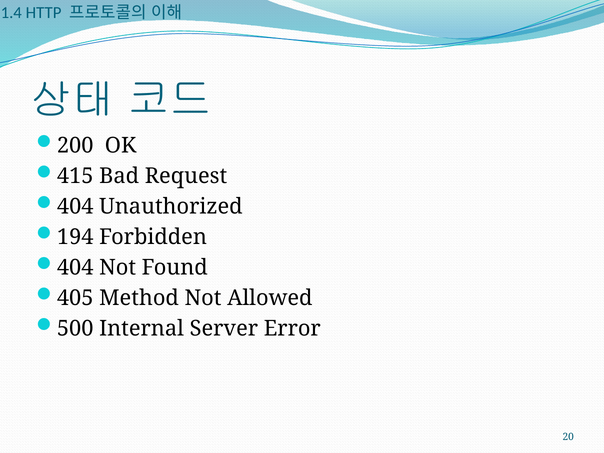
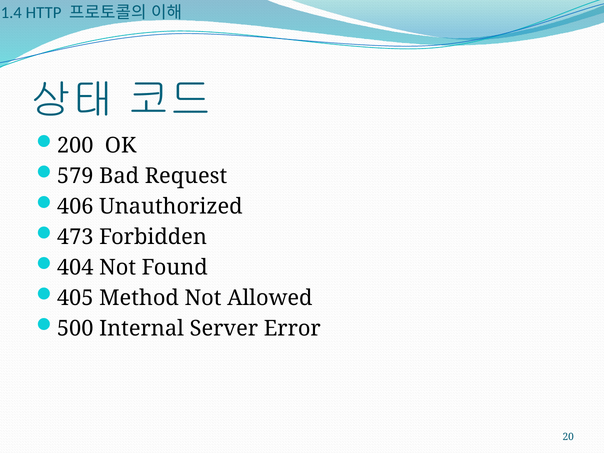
415: 415 -> 579
404 at (75, 206): 404 -> 406
194: 194 -> 473
